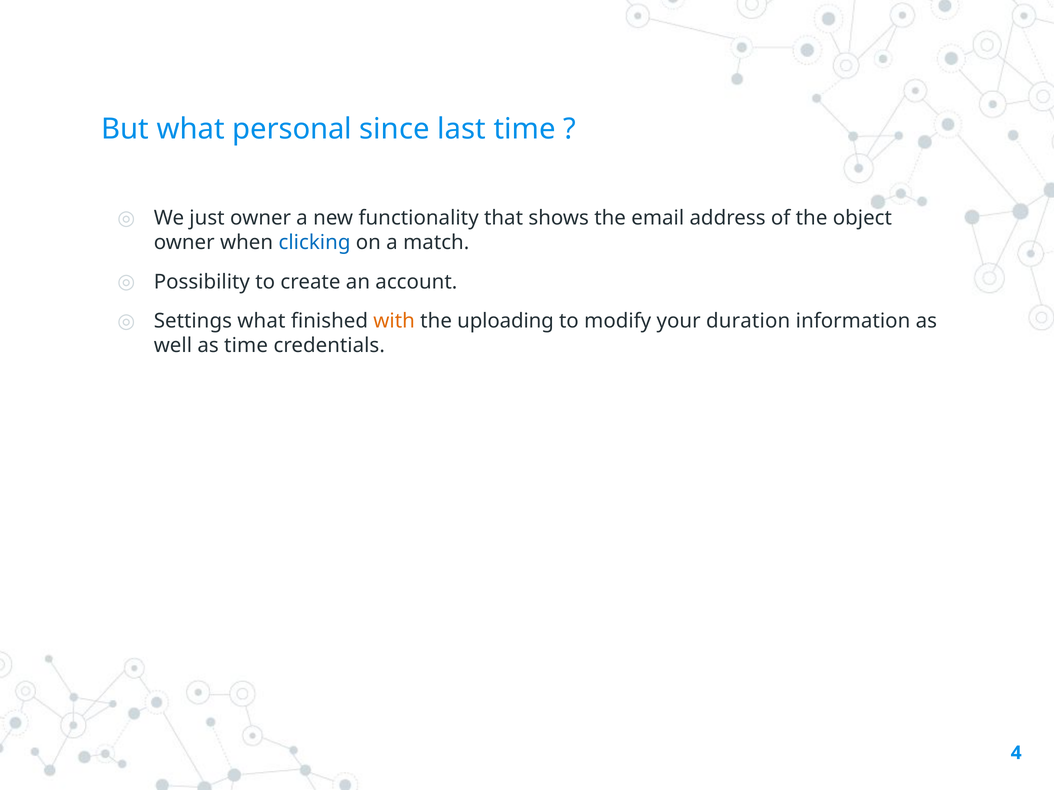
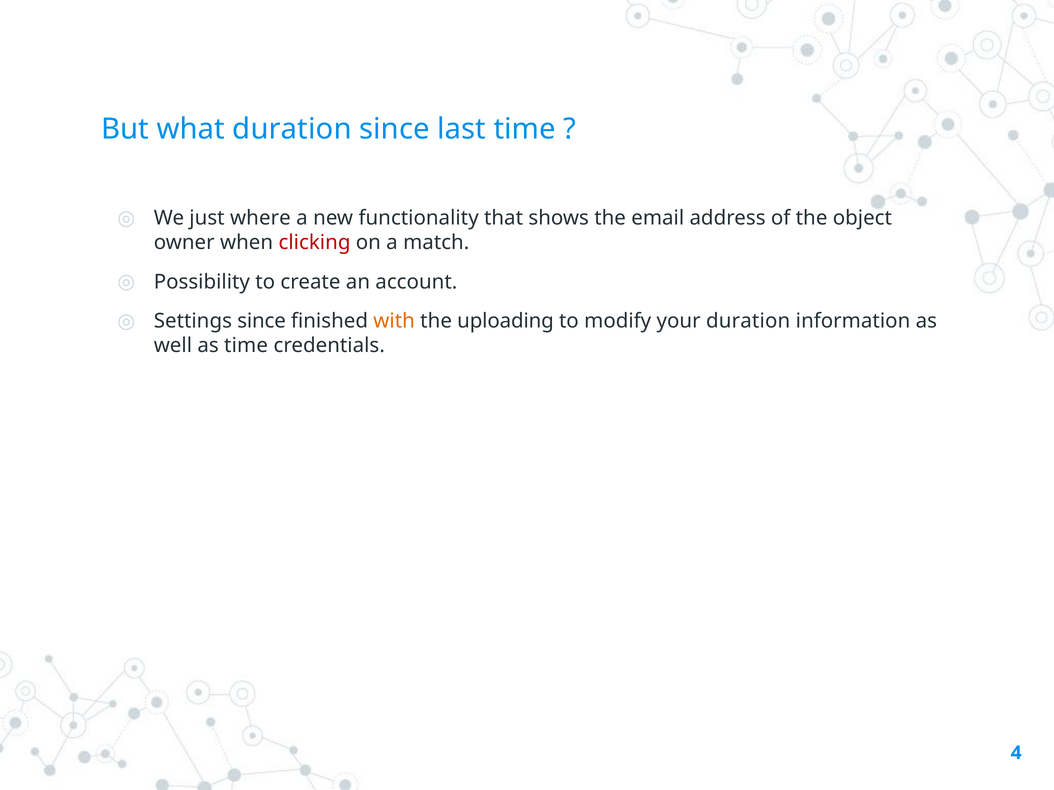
what personal: personal -> duration
just owner: owner -> where
clicking colour: blue -> red
Settings what: what -> since
